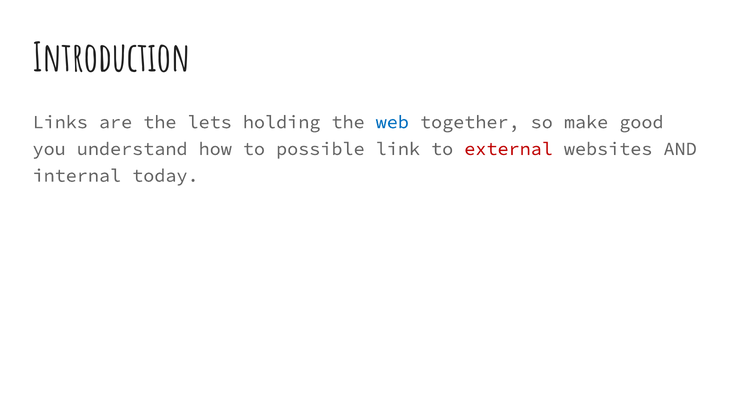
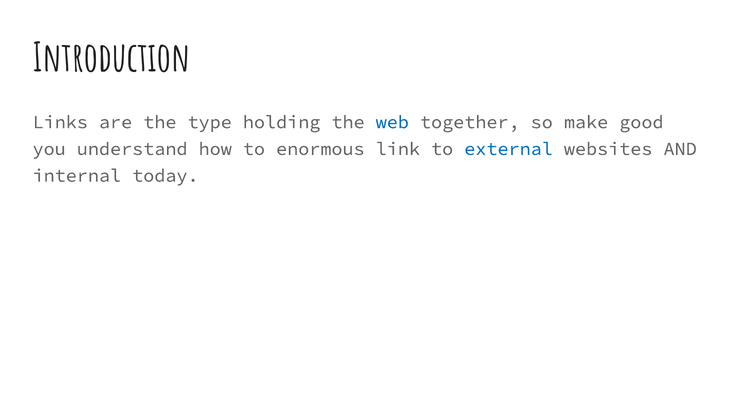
lets: lets -> type
possible: possible -> enormous
external colour: red -> blue
